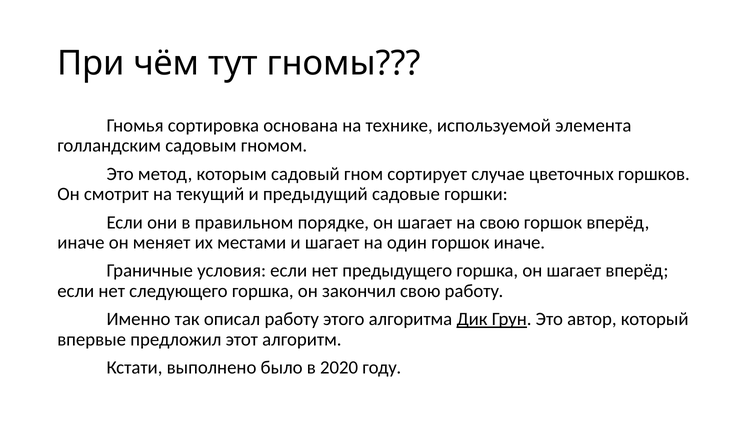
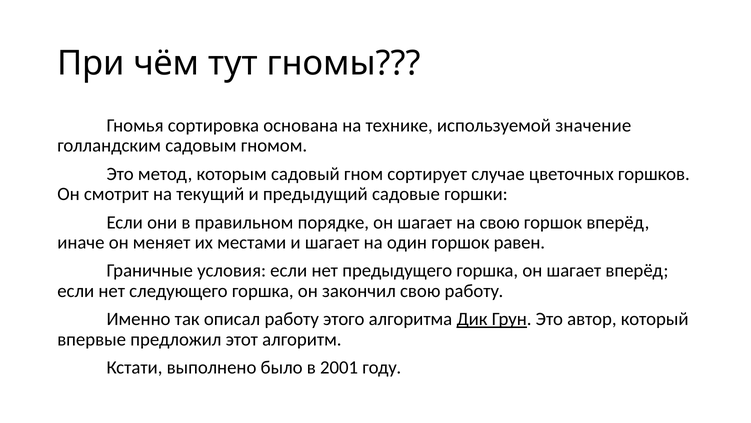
элемента: элемента -> значение
горшок иначе: иначе -> равен
2020: 2020 -> 2001
